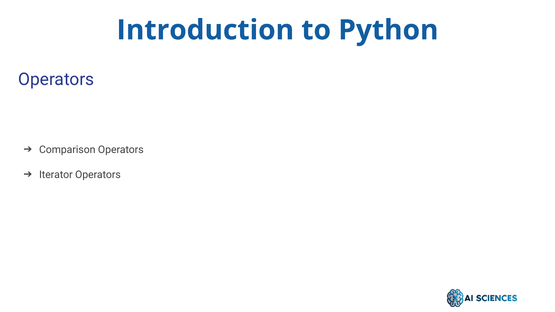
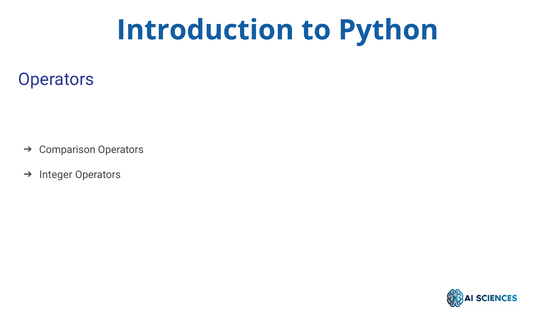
Iterator: Iterator -> Integer
